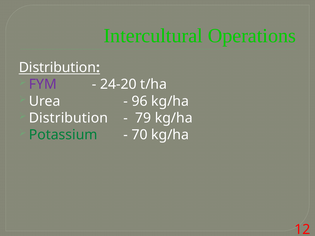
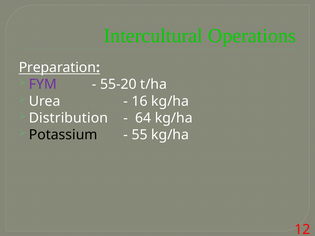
Distribution at (57, 68): Distribution -> Preparation
24-20: 24-20 -> 55-20
96: 96 -> 16
79: 79 -> 64
Potassium colour: green -> black
70: 70 -> 55
